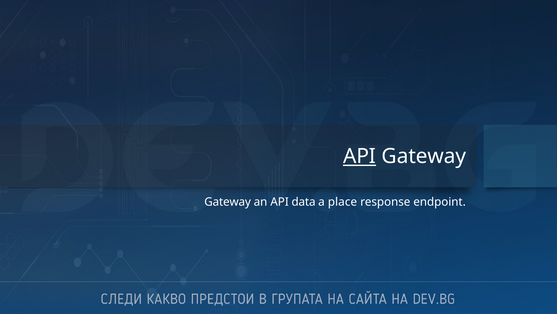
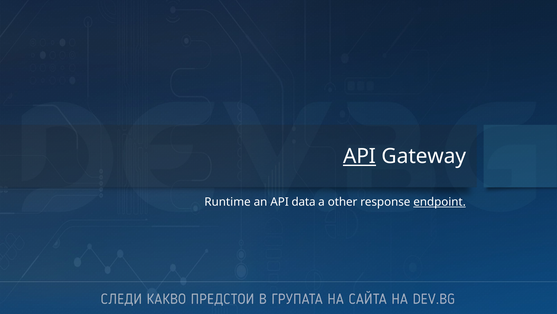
Gateway at (228, 202): Gateway -> Runtime
place: place -> other
endpoint underline: none -> present
